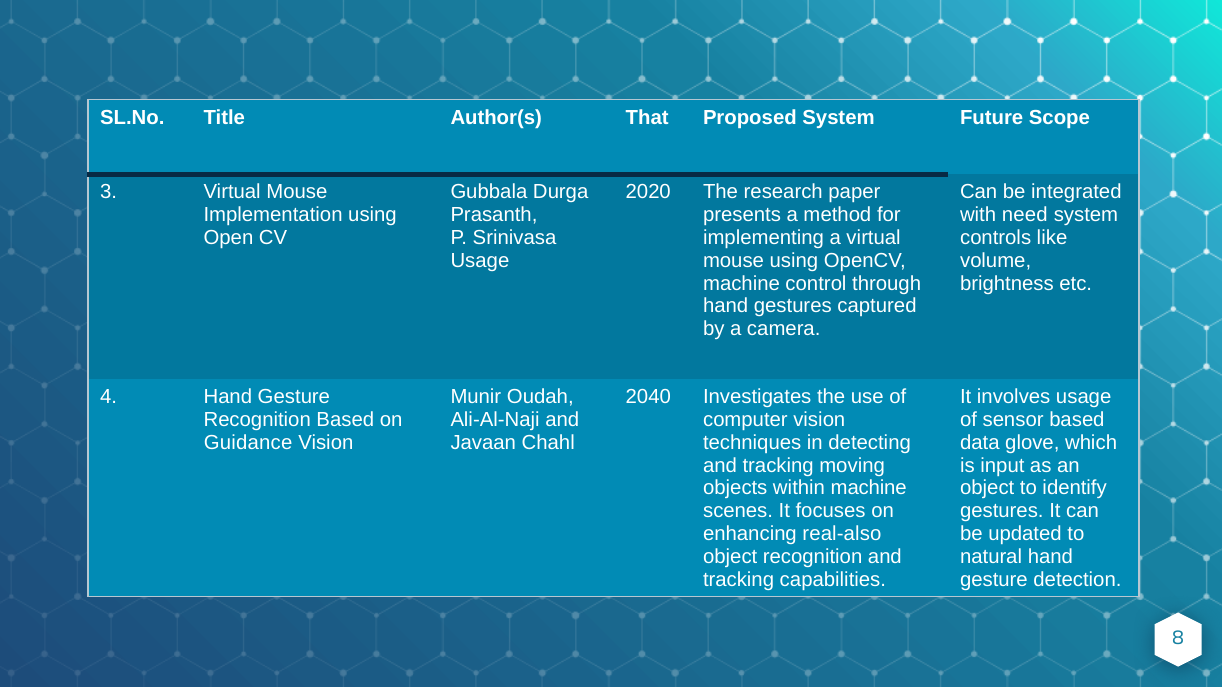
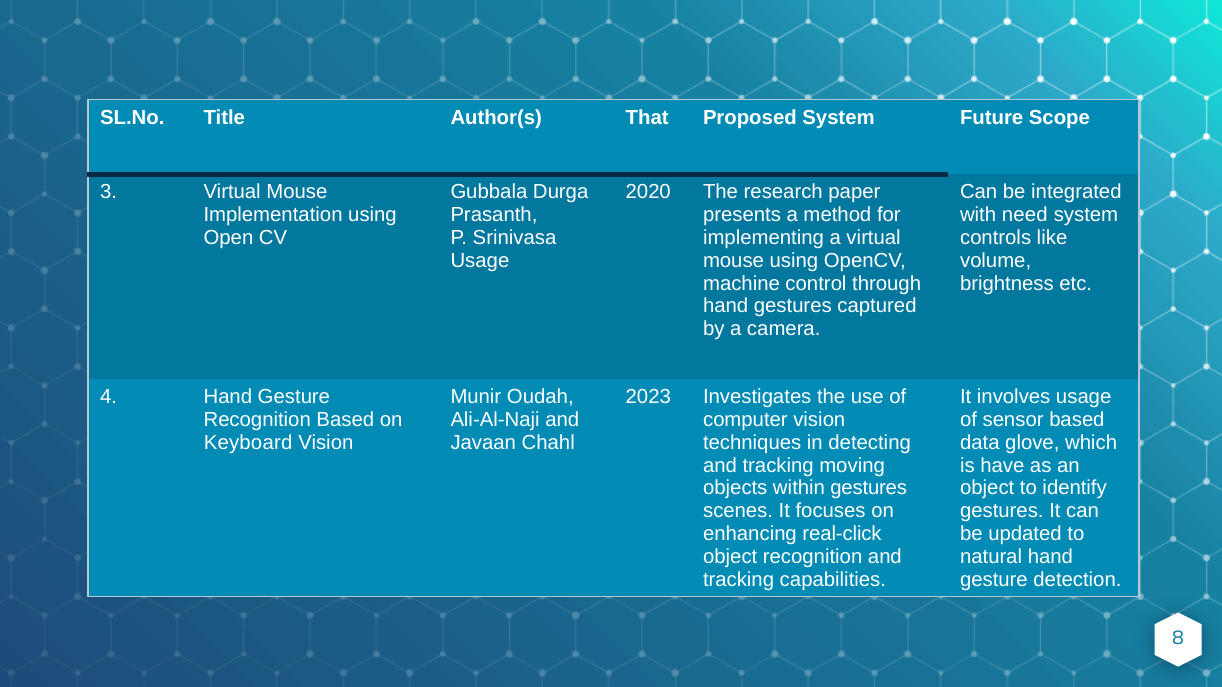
2040: 2040 -> 2023
Guidance: Guidance -> Keyboard
input: input -> have
within machine: machine -> gestures
real-also: real-also -> real-click
